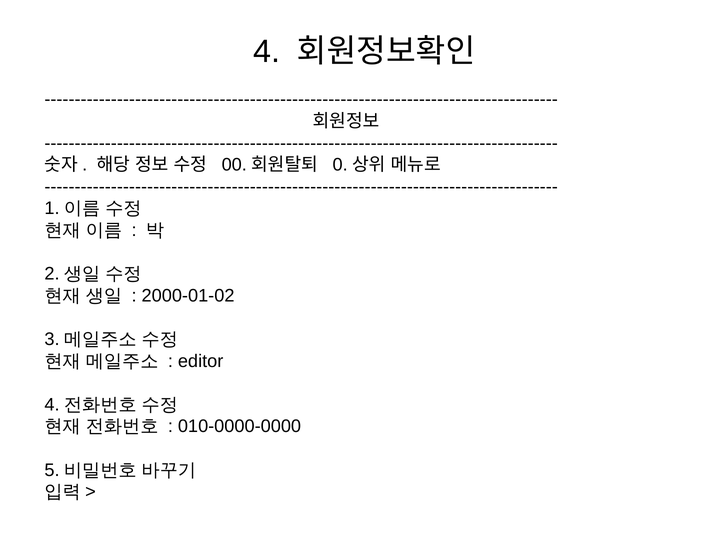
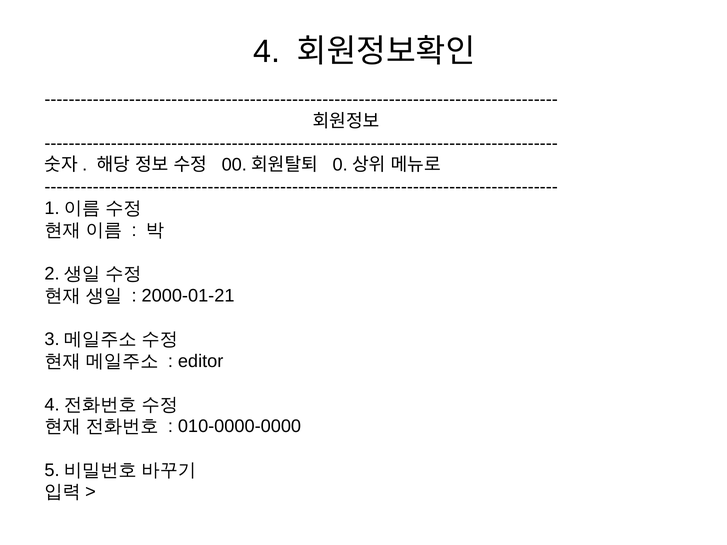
2000-01-02: 2000-01-02 -> 2000-01-21
